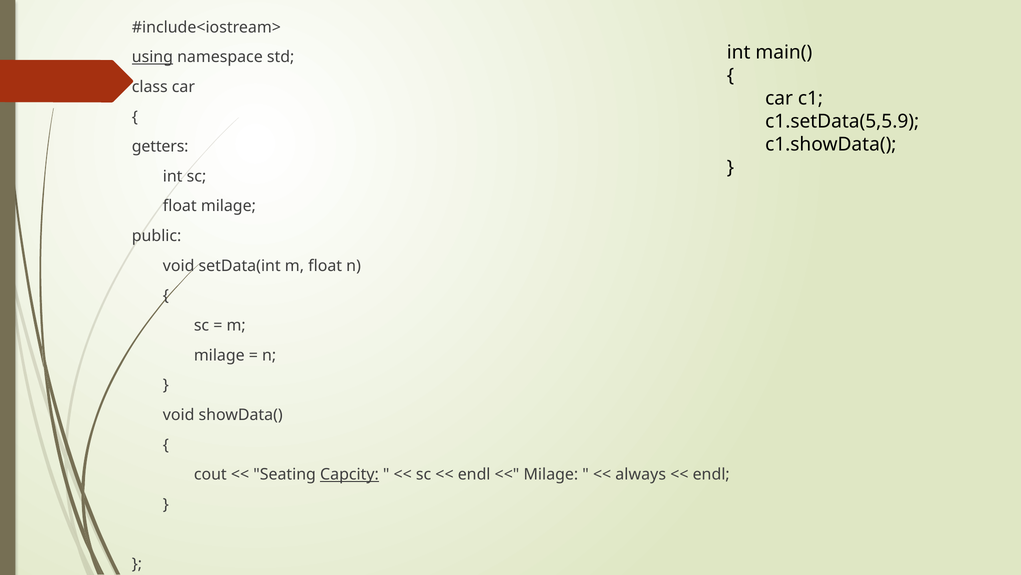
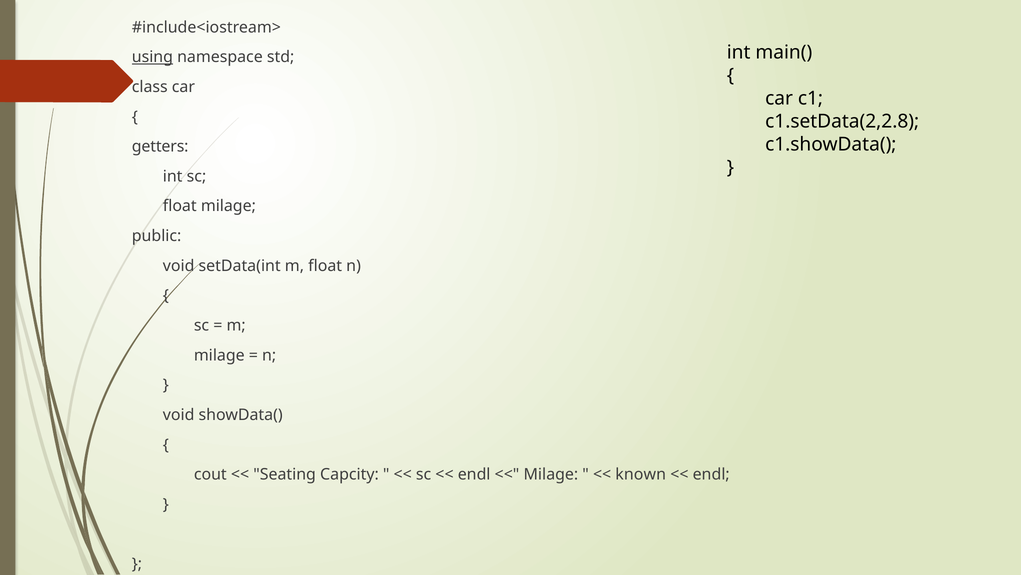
c1.setData(5,5.9: c1.setData(5,5.9 -> c1.setData(2,2.8
Capcity underline: present -> none
always: always -> known
